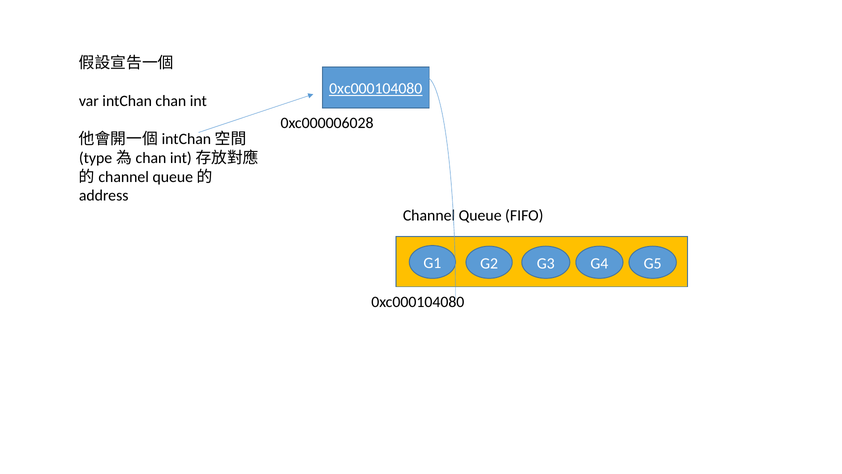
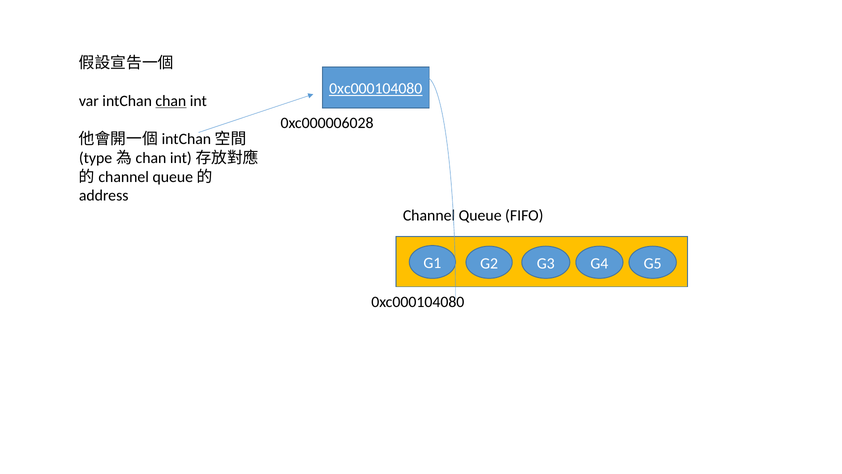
chan underline: none -> present
